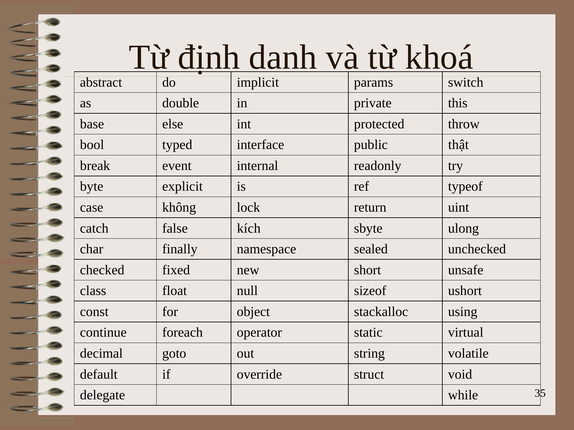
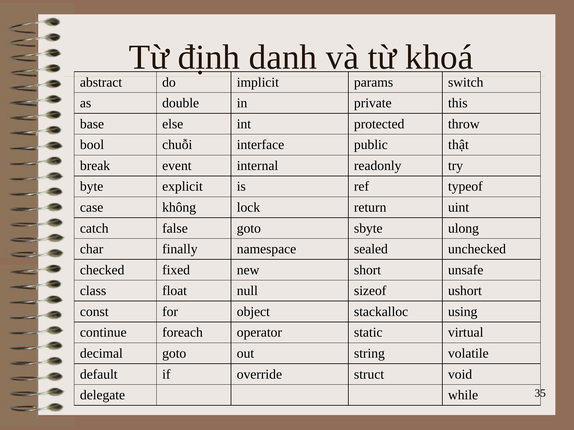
typed: typed -> chuỗi
false kích: kích -> goto
